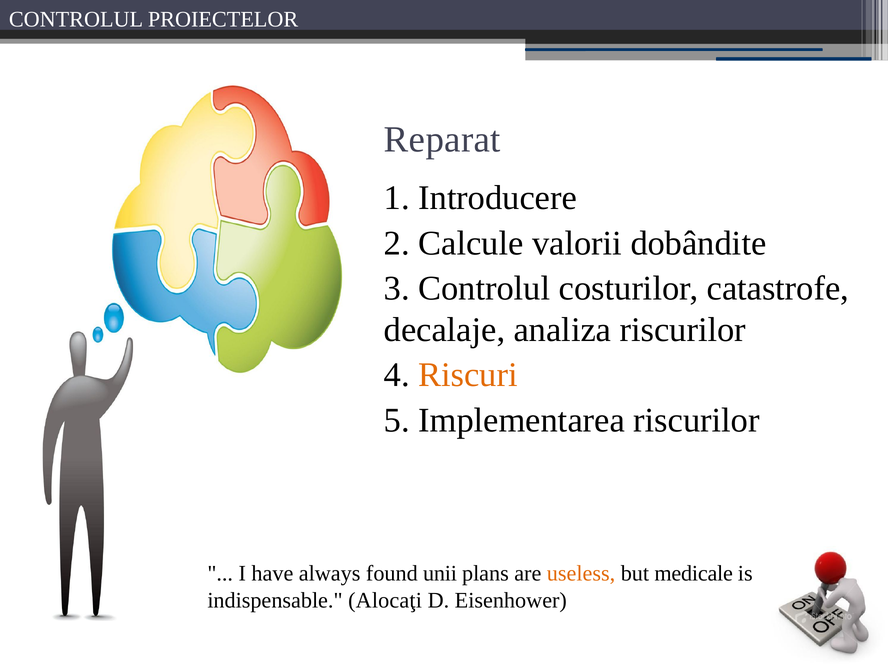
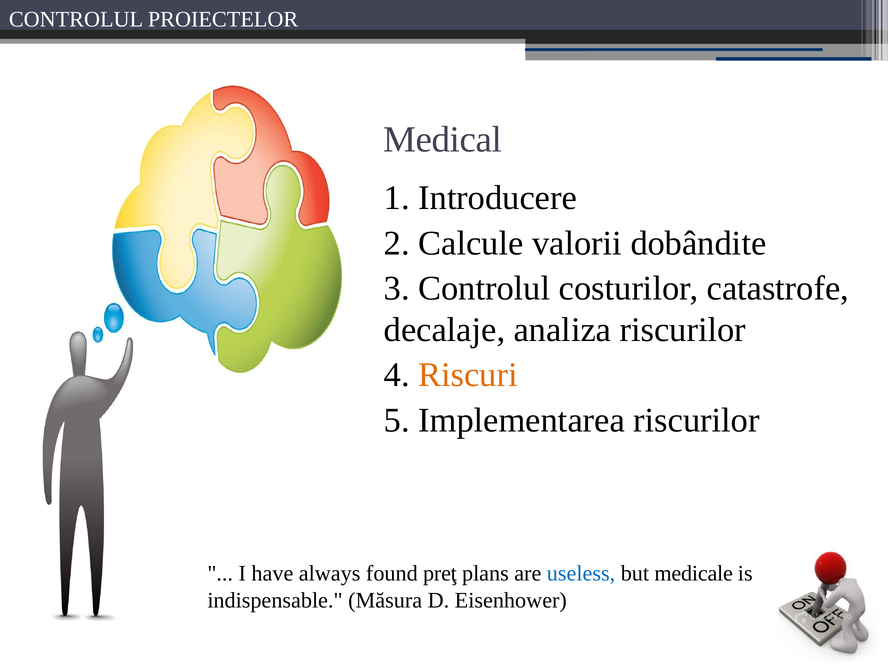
Reparat: Reparat -> Medical
unii: unii -> preţ
useless colour: orange -> blue
Alocaţi: Alocaţi -> Măsura
